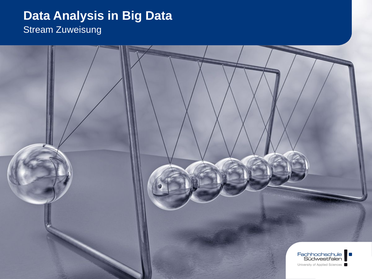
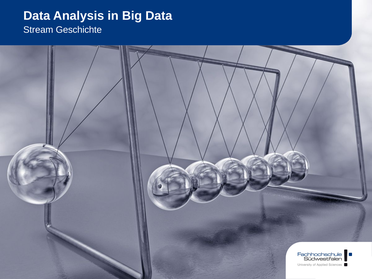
Zuweisung: Zuweisung -> Geschichte
